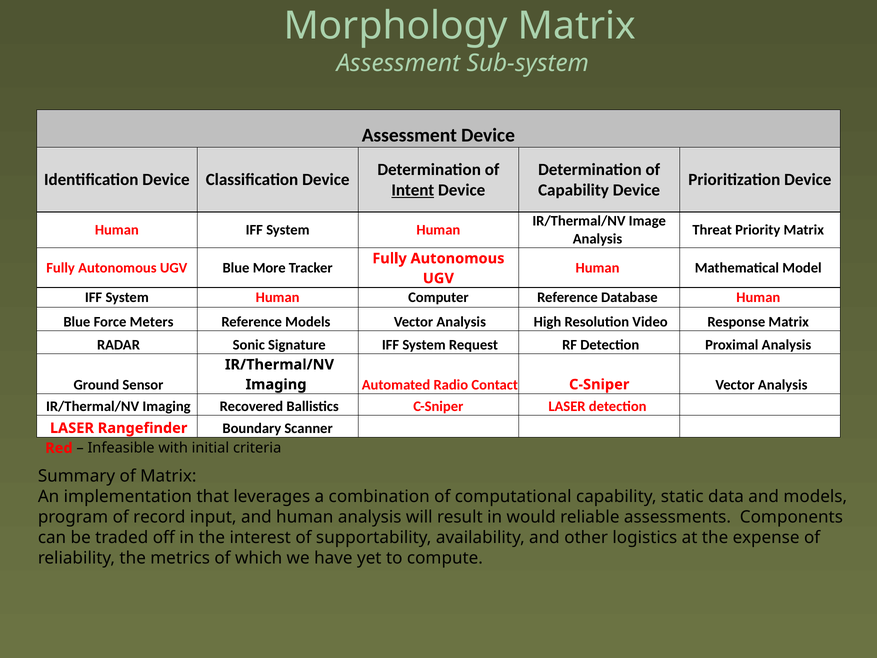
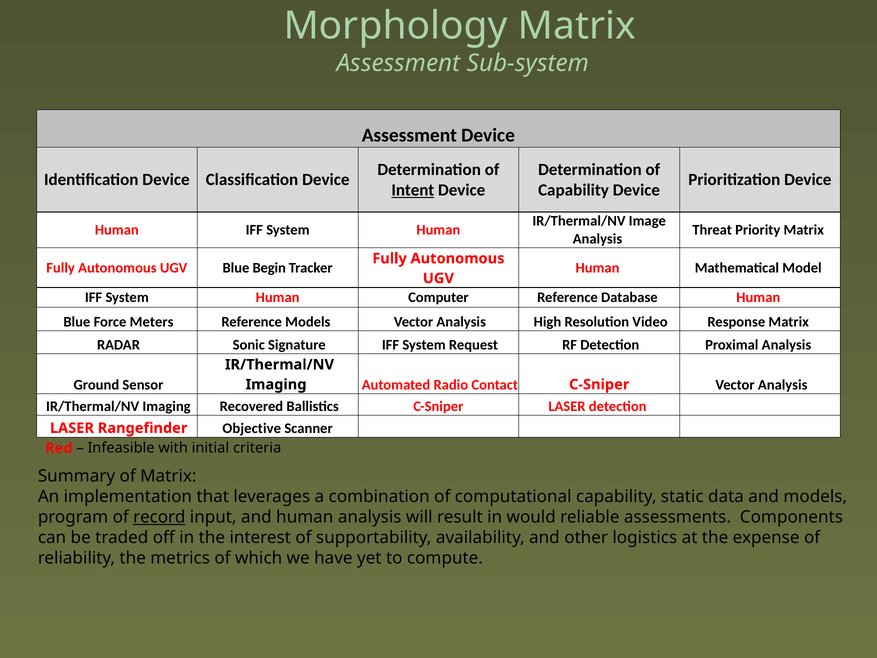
More: More -> Begin
Boundary: Boundary -> Objective
record underline: none -> present
